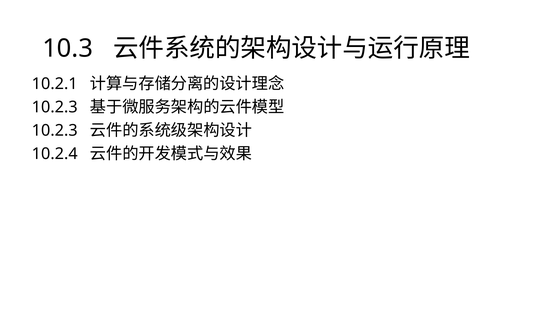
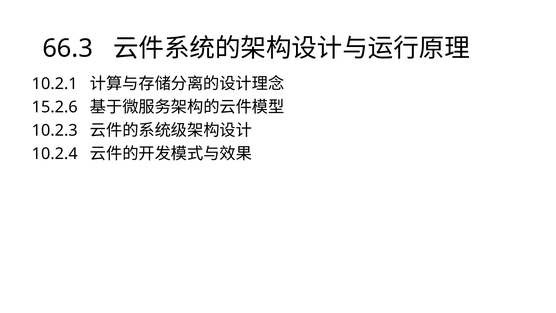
10.3: 10.3 -> 66.3
10.2.3 at (55, 107): 10.2.3 -> 15.2.6
